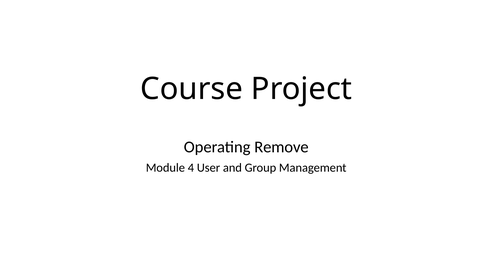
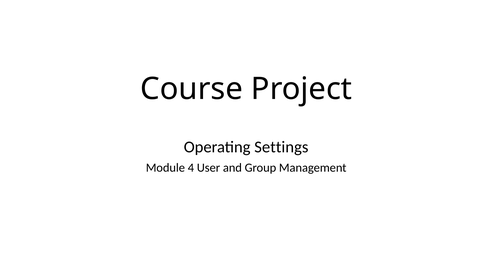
Remove: Remove -> Settings
